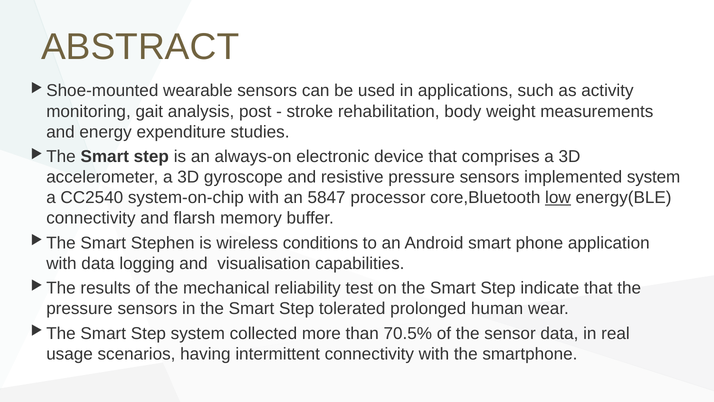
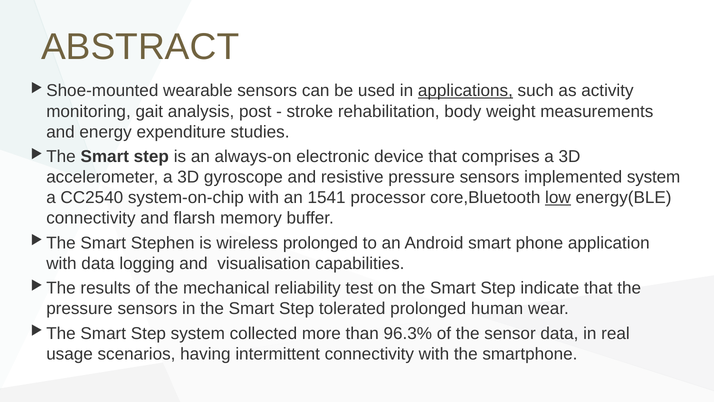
applications underline: none -> present
5847: 5847 -> 1541
wireless conditions: conditions -> prolonged
70.5%: 70.5% -> 96.3%
